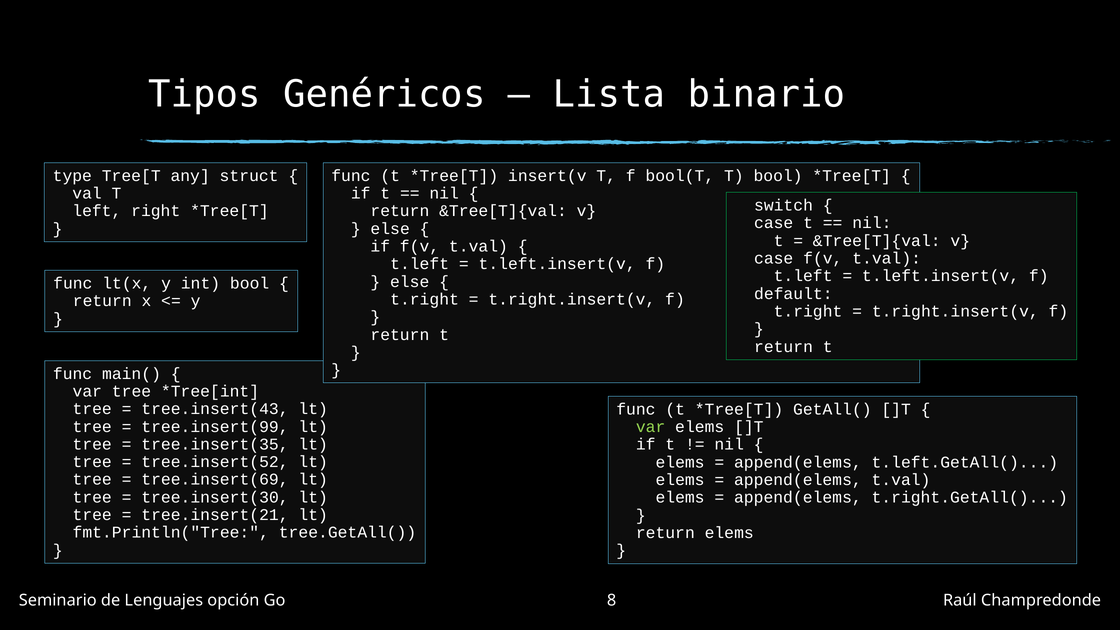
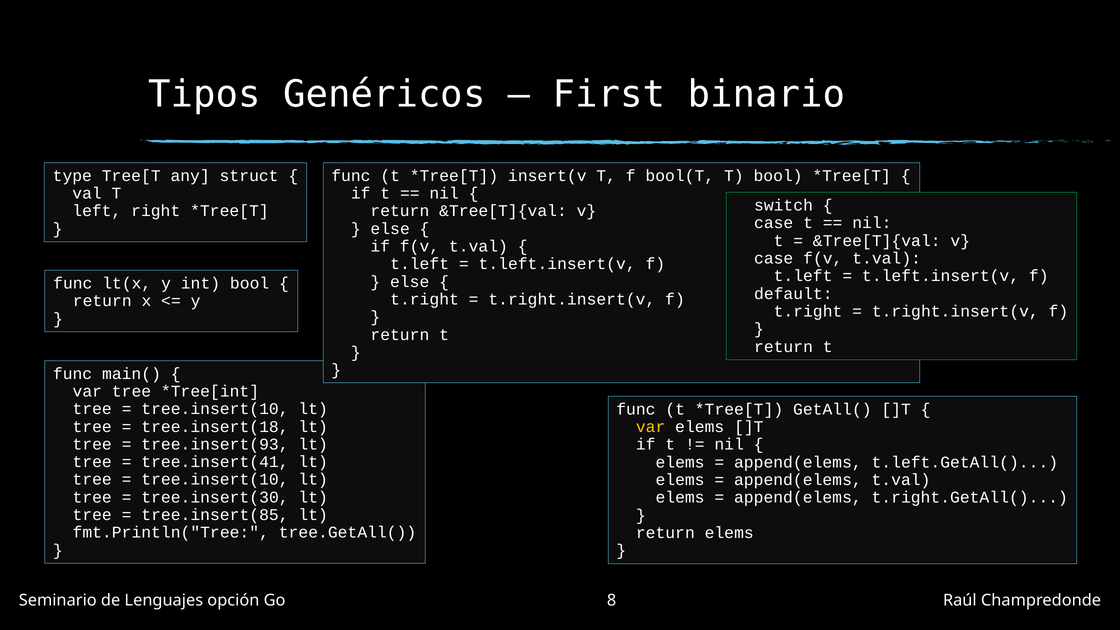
Lista: Lista -> First
tree.insert(43 at (215, 409): tree.insert(43 -> tree.insert(10
tree.insert(99: tree.insert(99 -> tree.insert(18
var at (651, 427) colour: light green -> yellow
tree.insert(35: tree.insert(35 -> tree.insert(93
tree.insert(52: tree.insert(52 -> tree.insert(41
tree.insert(69 at (215, 480): tree.insert(69 -> tree.insert(10
tree.insert(21: tree.insert(21 -> tree.insert(85
